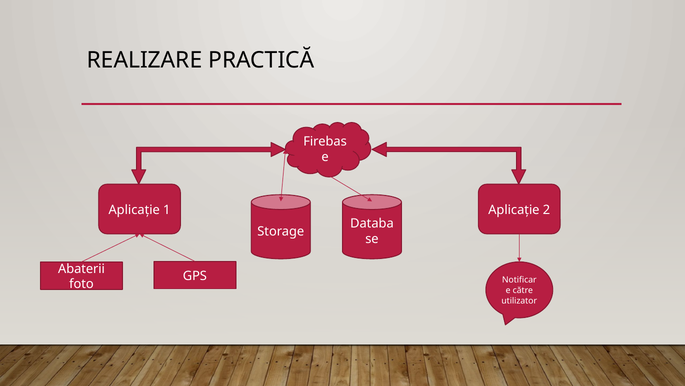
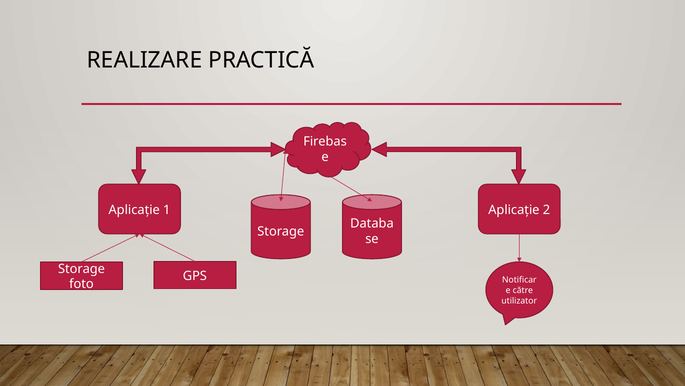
Abaterii at (82, 268): Abaterii -> Storage
